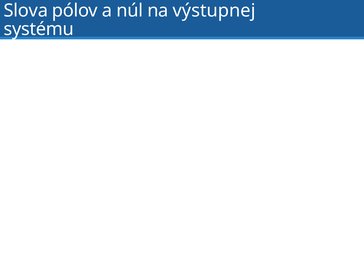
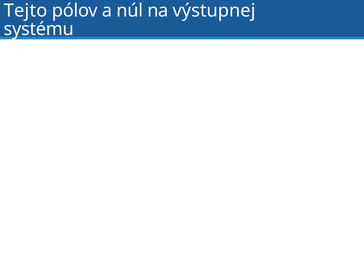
Slova: Slova -> Tejto
